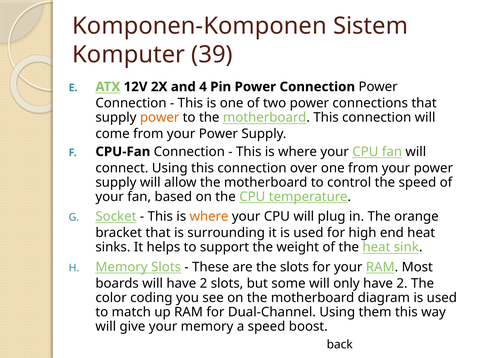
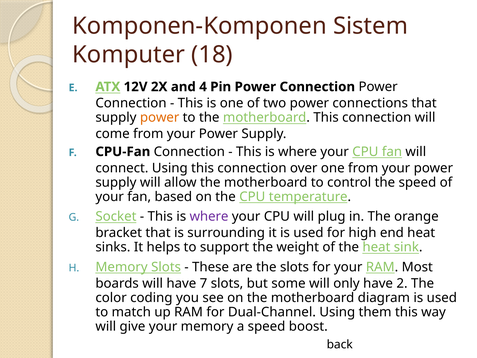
39: 39 -> 18
where at (209, 216) colour: orange -> purple
will have 2: 2 -> 7
